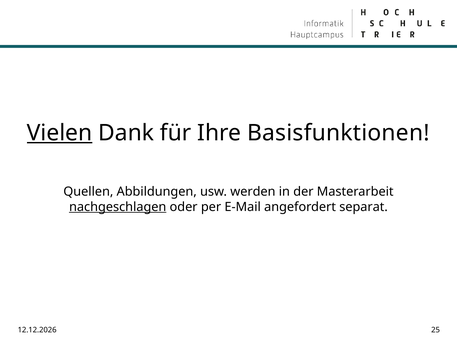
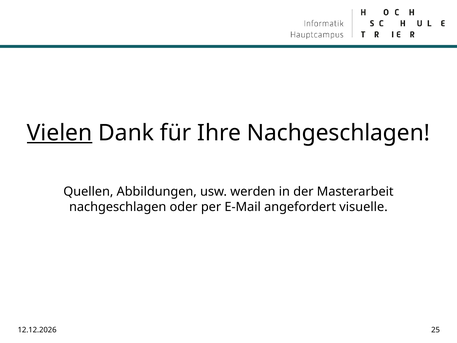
Ihre Basisfunktionen: Basisfunktionen -> Nachgeschlagen
nachgeschlagen at (118, 207) underline: present -> none
separat: separat -> visuelle
